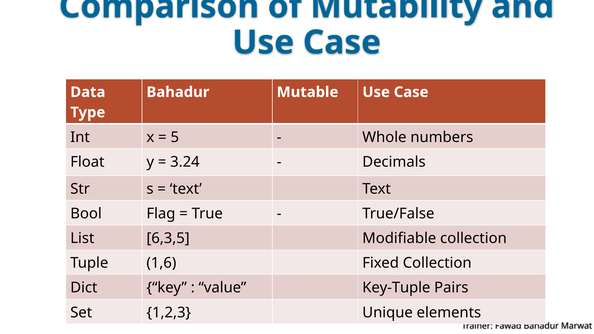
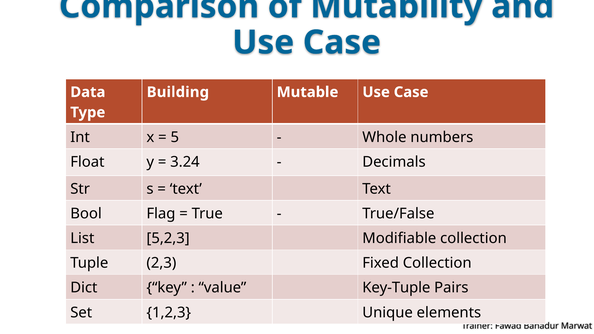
Bahadur at (178, 92): Bahadur -> Building
6,3,5: 6,3,5 -> 5,2,3
1,6: 1,6 -> 2,3
